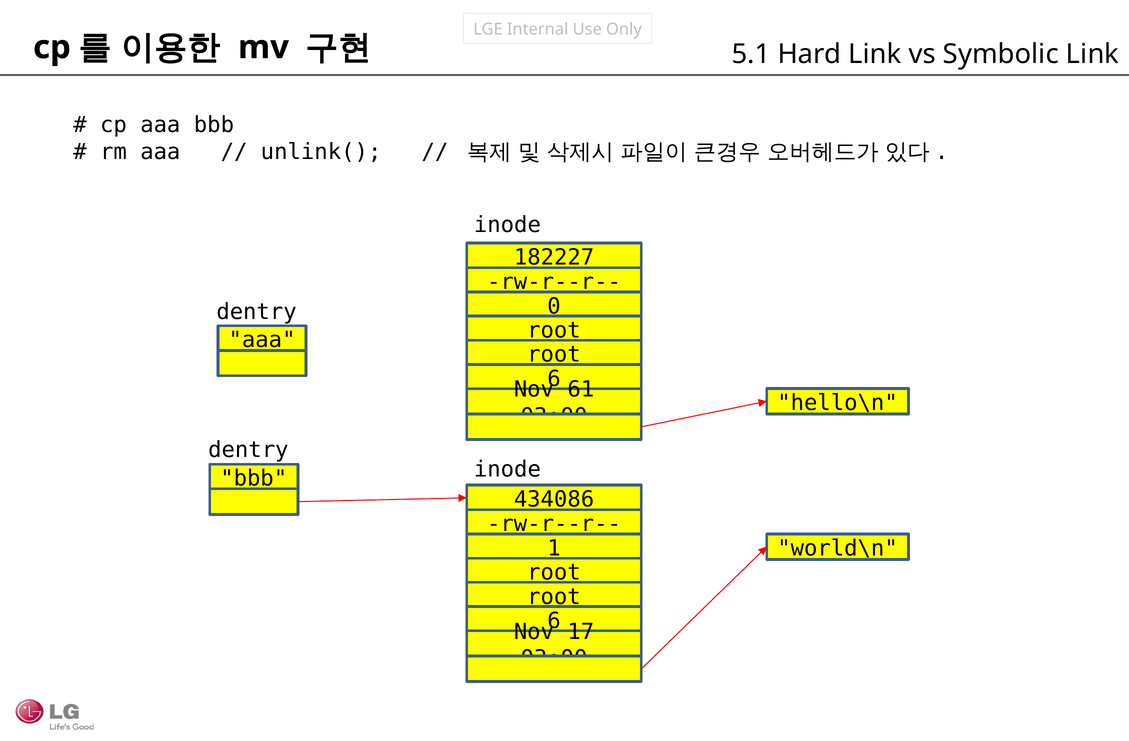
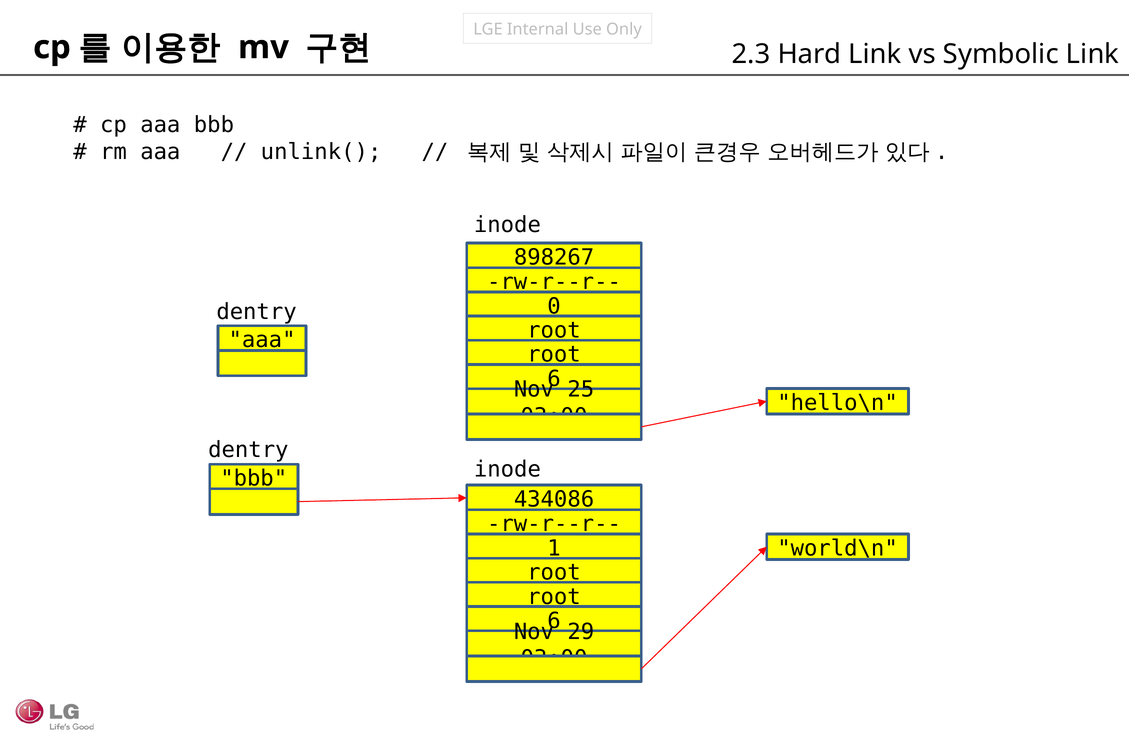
5.1: 5.1 -> 2.3
182227: 182227 -> 898267
61: 61 -> 25
17: 17 -> 29
